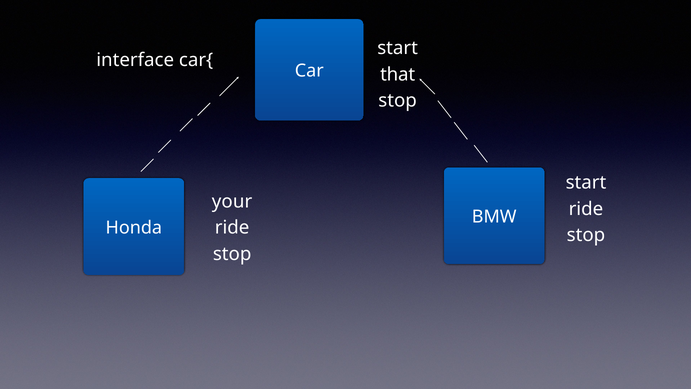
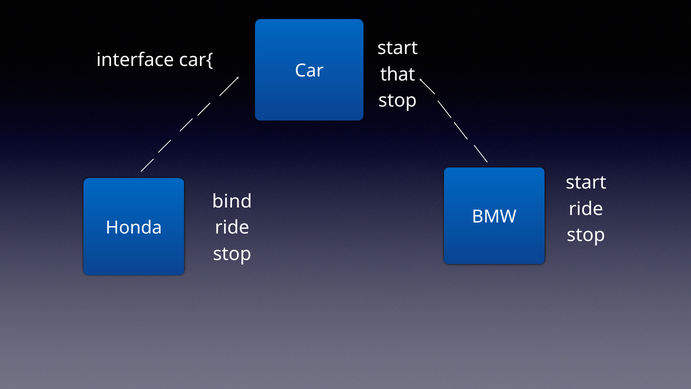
your: your -> bind
